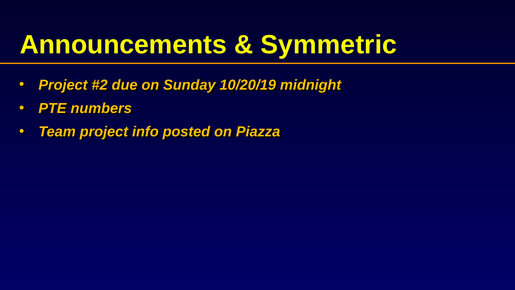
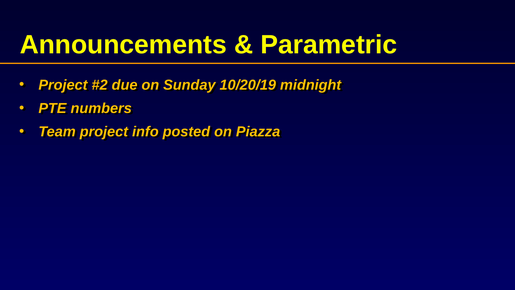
Symmetric: Symmetric -> Parametric
